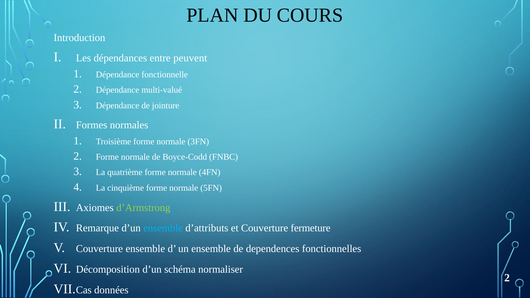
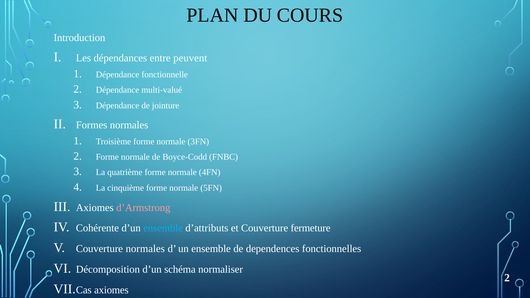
d’Armstrong colour: light green -> pink
Remarque: Remarque -> Cohérente
Couverture ensemble: ensemble -> normales
Cas données: données -> axiomes
